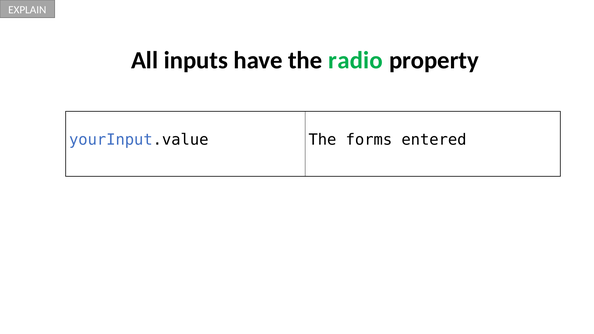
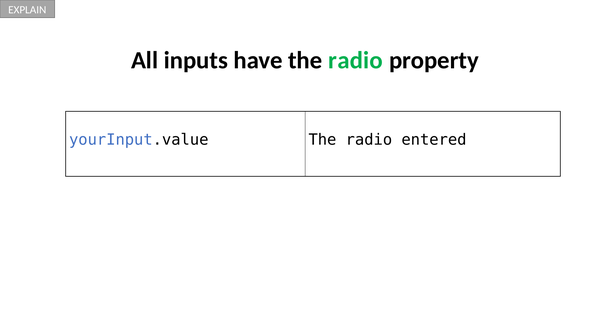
yourInput.value The forms: forms -> radio
